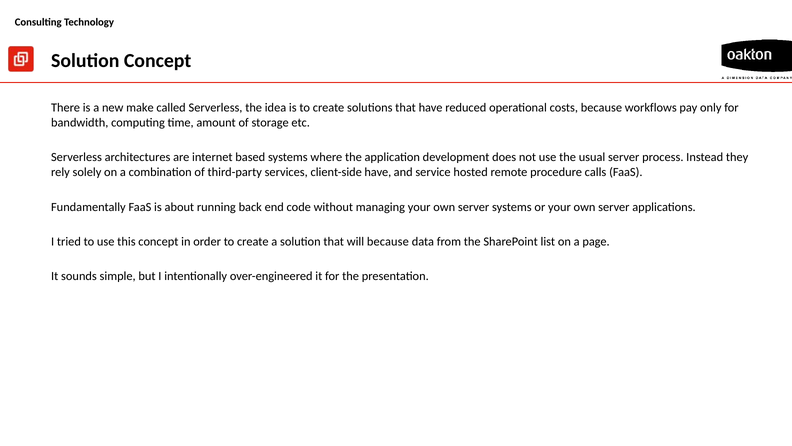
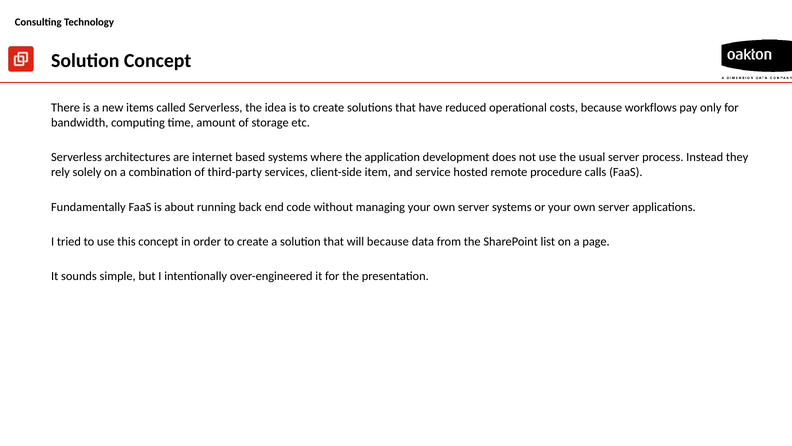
make: make -> items
client-side have: have -> item
